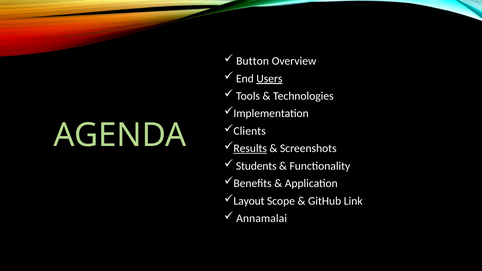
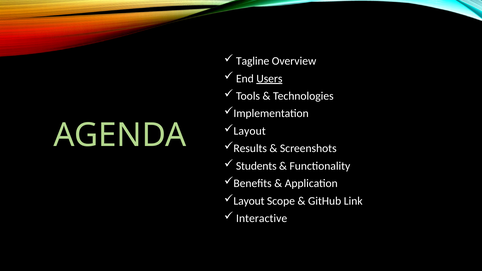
Button: Button -> Tagline
Clients at (250, 131): Clients -> Layout
Results underline: present -> none
Annamalai: Annamalai -> Interactive
